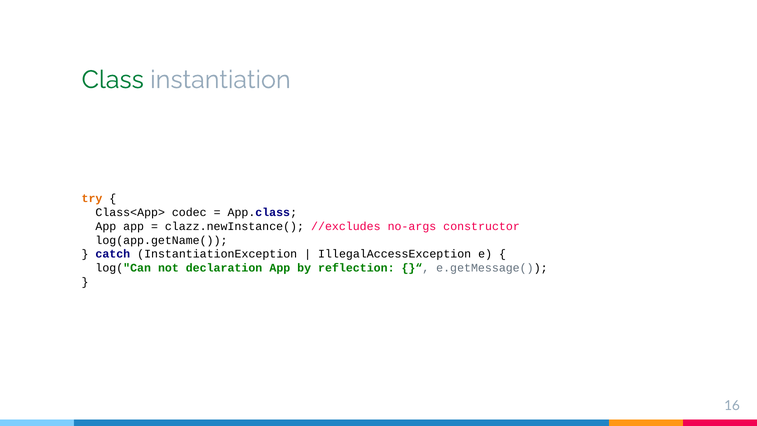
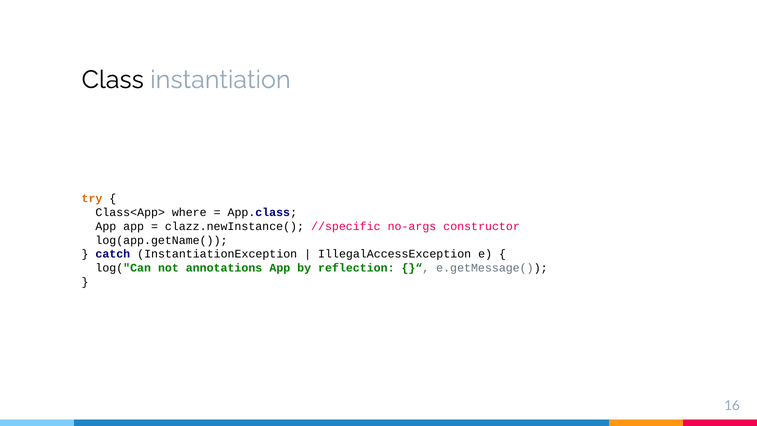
Class colour: green -> black
codec: codec -> where
//excludes: //excludes -> //specific
declaration: declaration -> annotations
